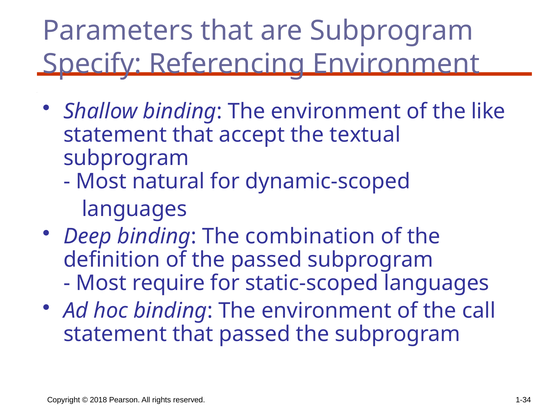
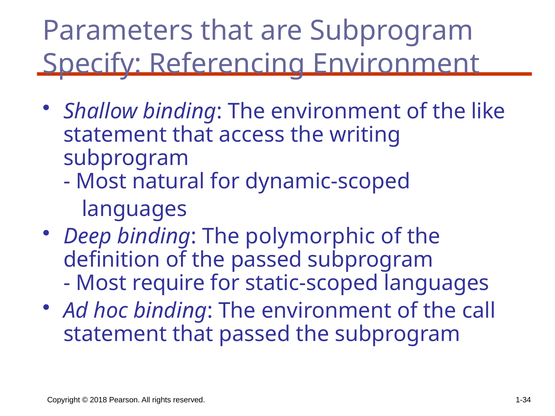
accept: accept -> access
textual: textual -> writing
combination: combination -> polymorphic
